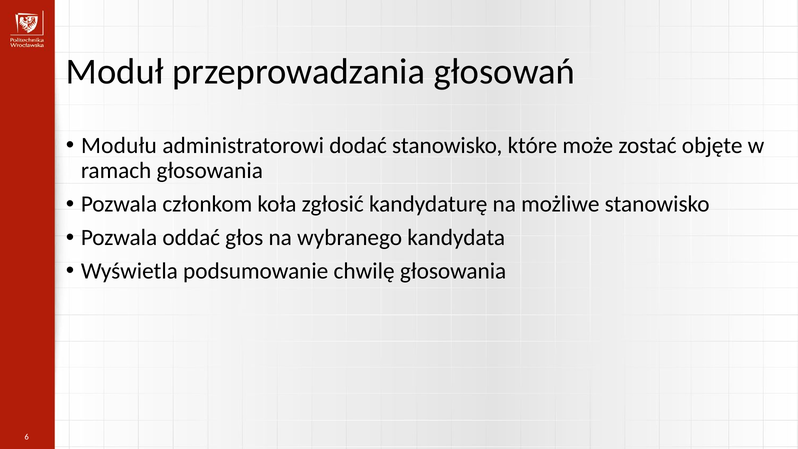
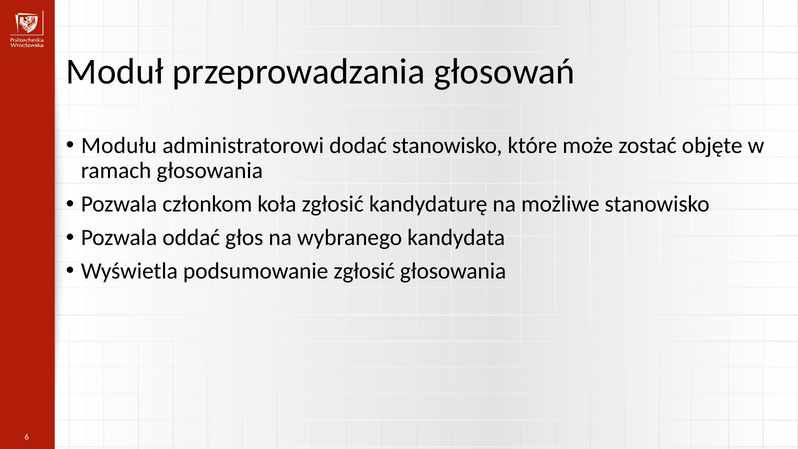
podsumowanie chwilę: chwilę -> zgłosić
